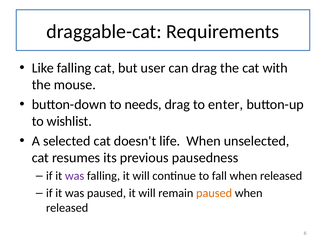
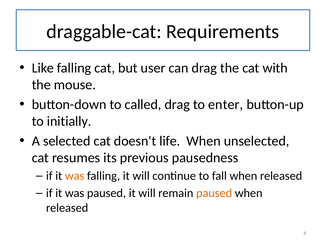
needs: needs -> called
wishlist: wishlist -> initially
was at (75, 176) colour: purple -> orange
